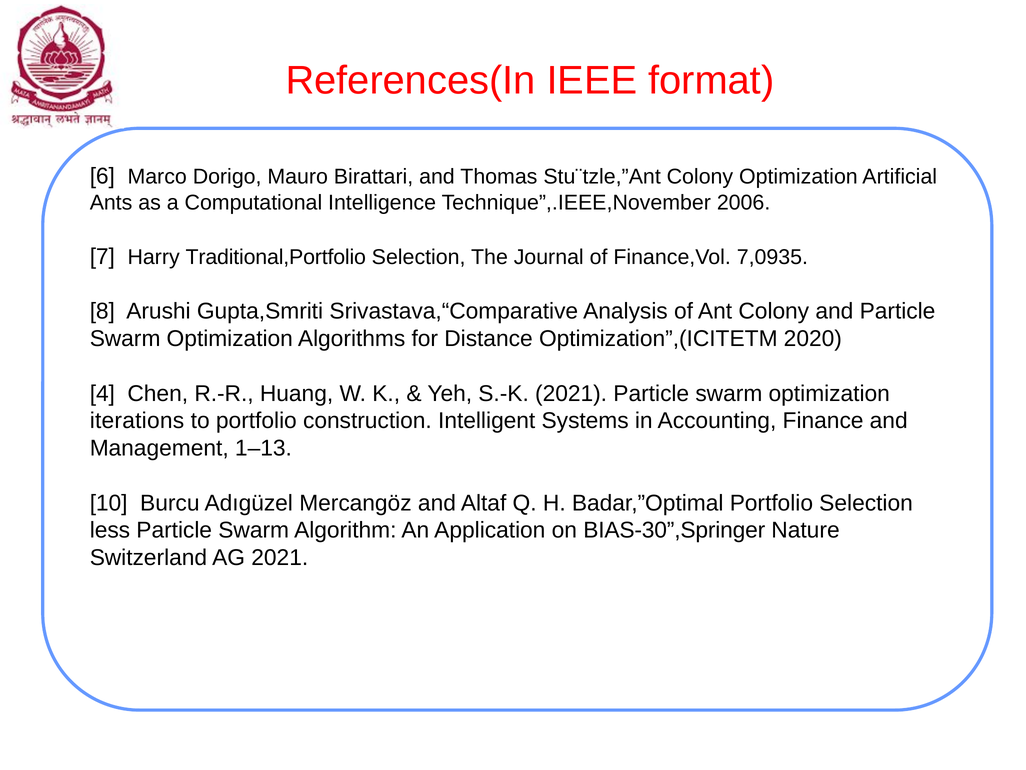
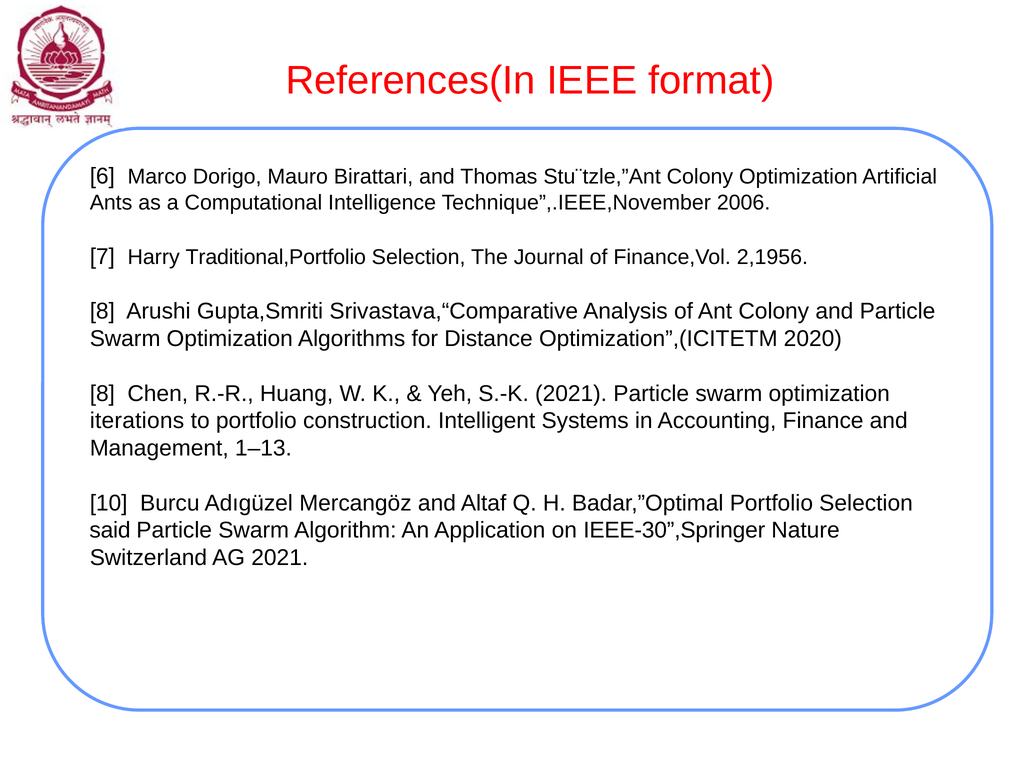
7,0935: 7,0935 -> 2,1956
4 at (102, 393): 4 -> 8
less: less -> said
BIAS-30”,Springer: BIAS-30”,Springer -> IEEE-30”,Springer
